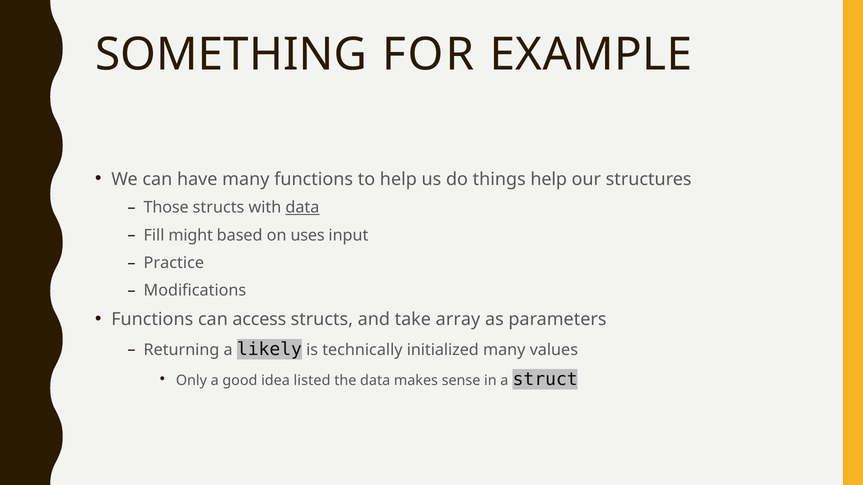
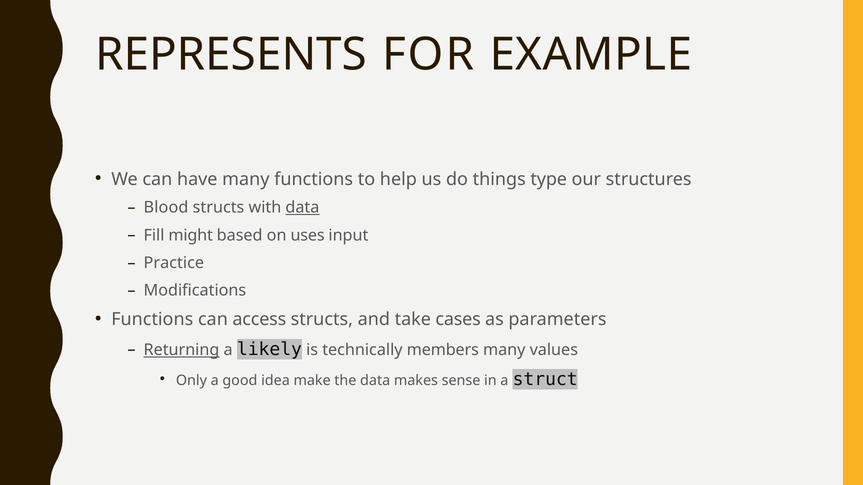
SOMETHING: SOMETHING -> REPRESENTS
things help: help -> type
Those: Those -> Blood
array: array -> cases
Returning underline: none -> present
initialized: initialized -> members
listed: listed -> make
